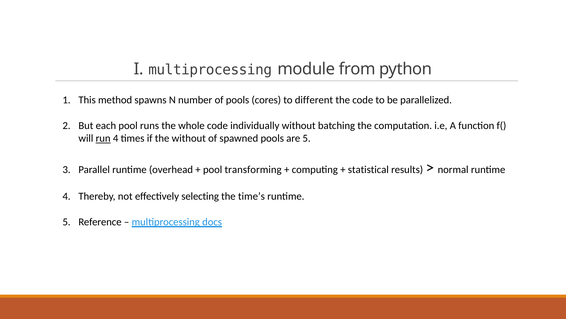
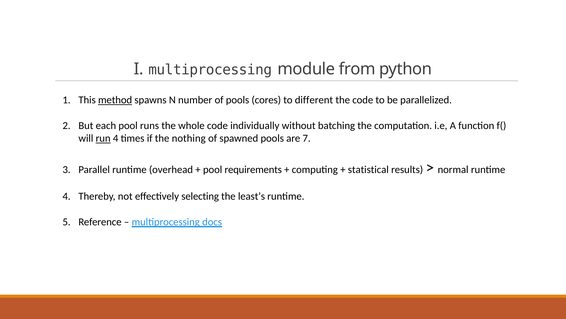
method underline: none -> present
the without: without -> nothing
are 5: 5 -> 7
transforming: transforming -> requirements
time’s: time’s -> least’s
